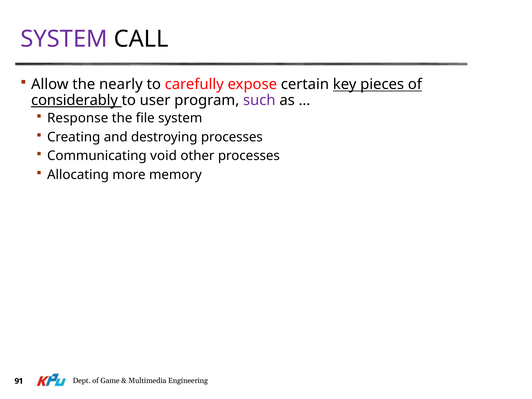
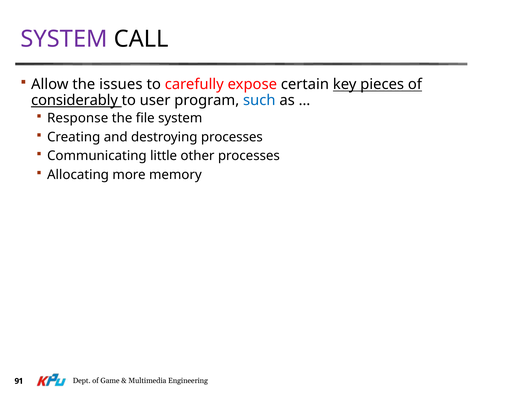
nearly: nearly -> issues
such colour: purple -> blue
void: void -> little
